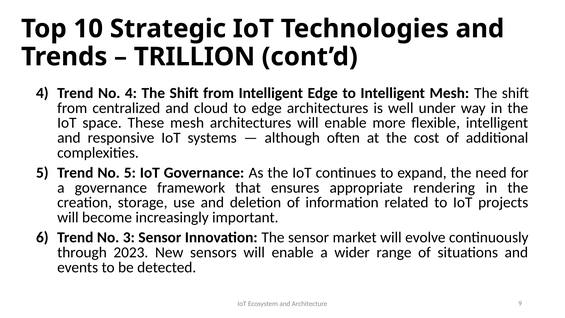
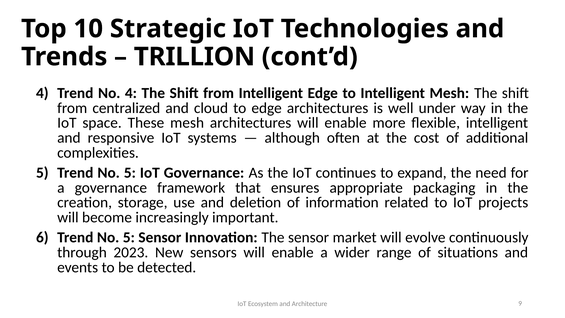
rendering: rendering -> packaging
6 Trend No 3: 3 -> 5
